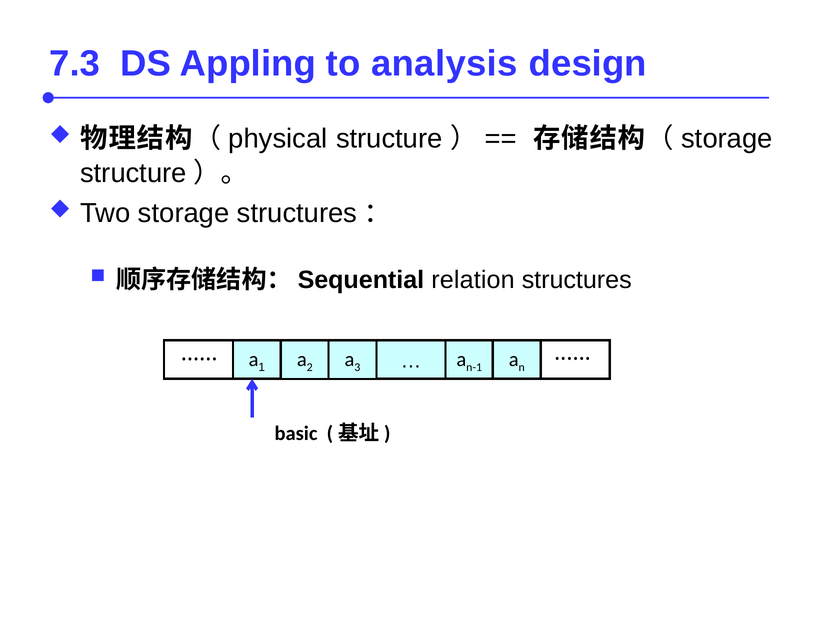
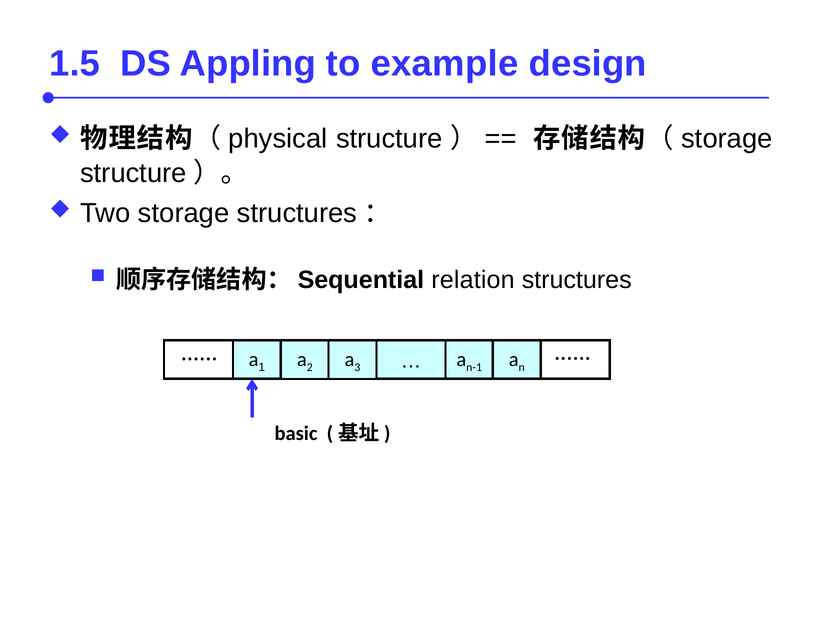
7.3: 7.3 -> 1.5
analysis: analysis -> example
